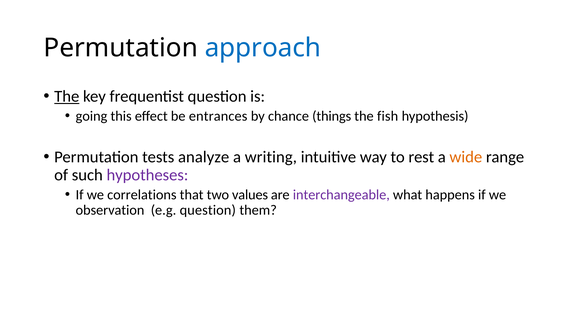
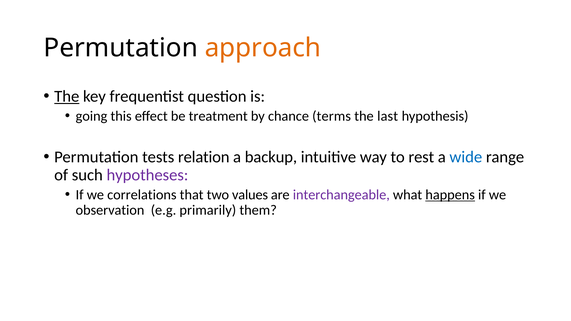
approach colour: blue -> orange
entrances: entrances -> treatment
things: things -> terms
fish: fish -> last
analyze: analyze -> relation
writing: writing -> backup
wide colour: orange -> blue
happens underline: none -> present
e.g question: question -> primarily
